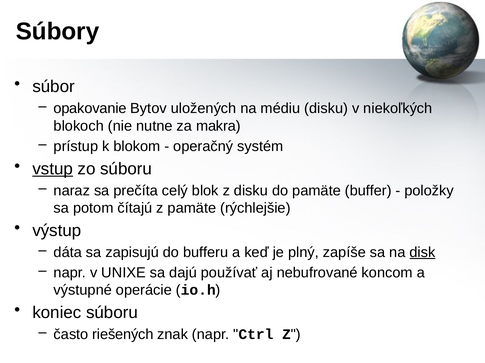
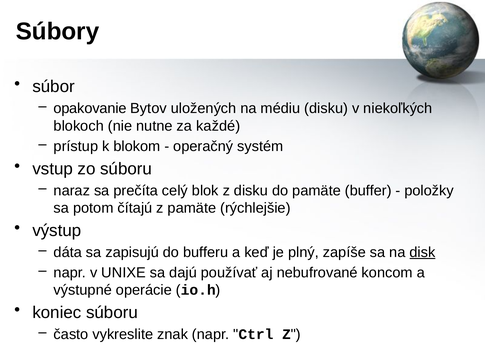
makra: makra -> každé
vstup underline: present -> none
riešených: riešených -> vykreslite
